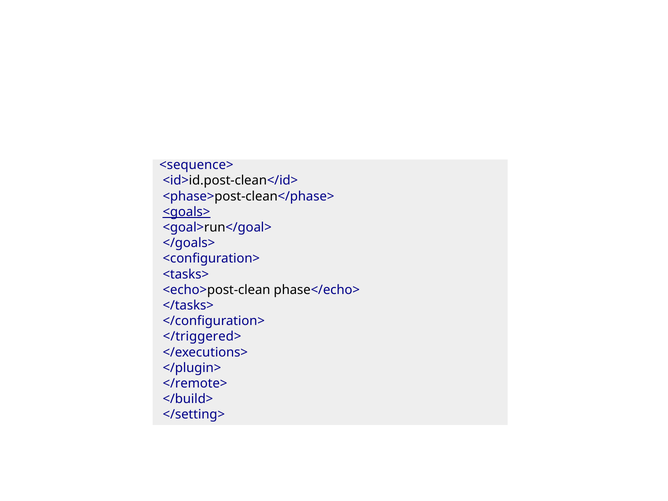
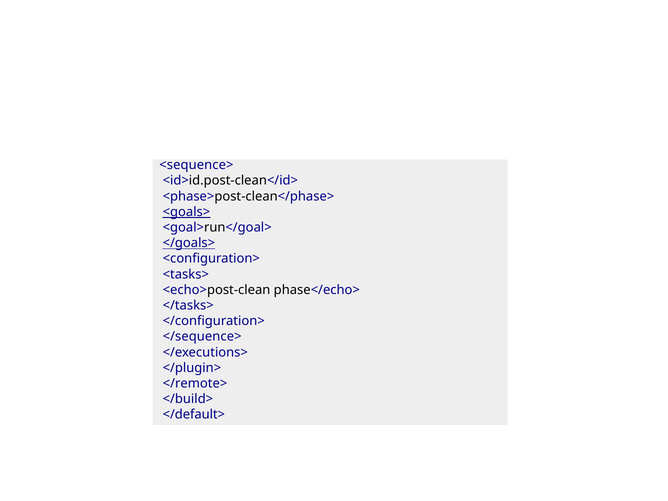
</goals> underline: none -> present
</triggered>: </triggered> -> </sequence>
</setting>: </setting> -> </default>
